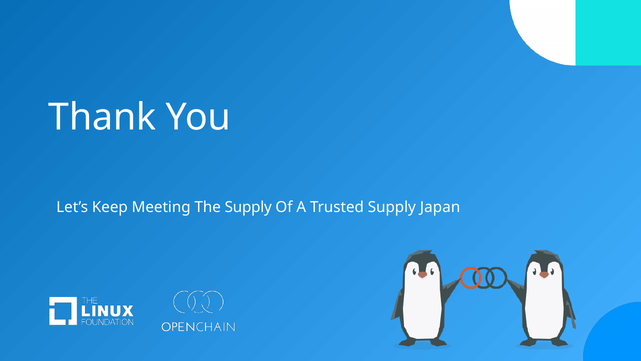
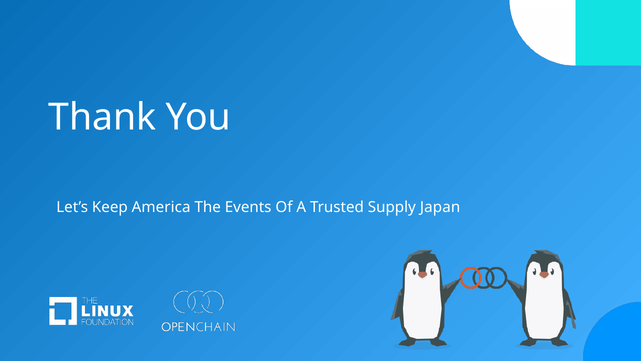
Meeting: Meeting -> America
The Supply: Supply -> Events
